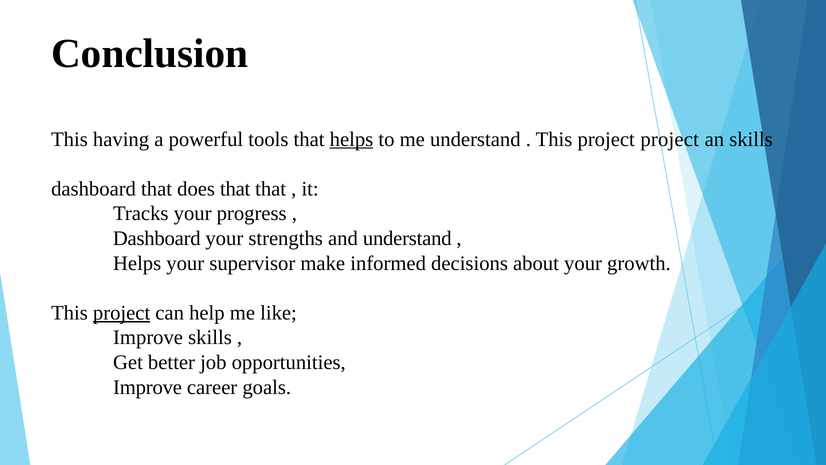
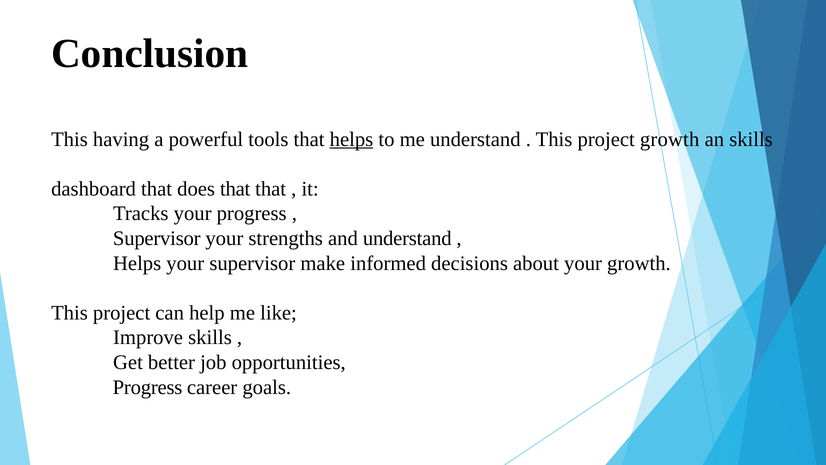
project project: project -> growth
Dashboard at (157, 238): Dashboard -> Supervisor
project at (122, 313) underline: present -> none
Improve at (148, 387): Improve -> Progress
